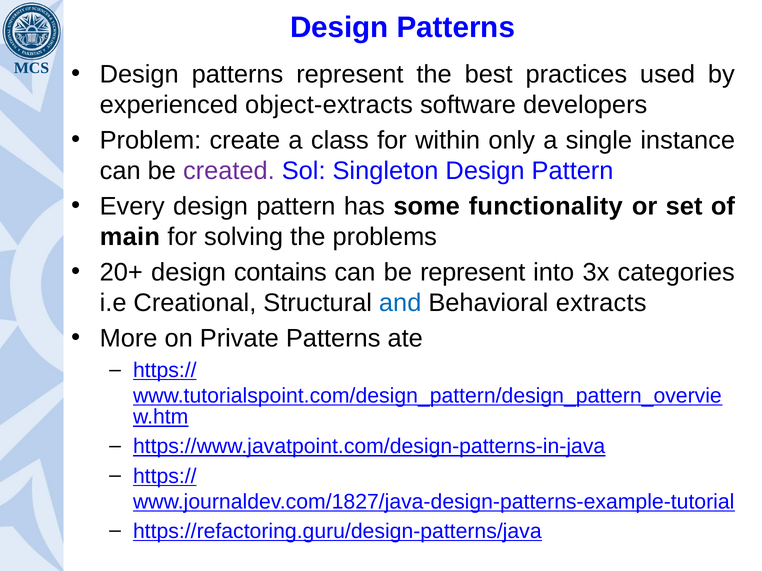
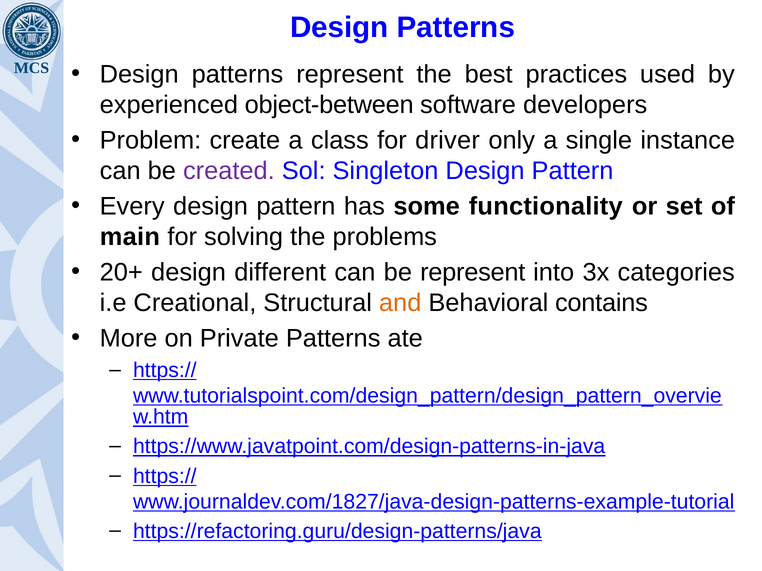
object-extracts: object-extracts -> object-between
within: within -> driver
contains: contains -> different
and colour: blue -> orange
extracts: extracts -> contains
